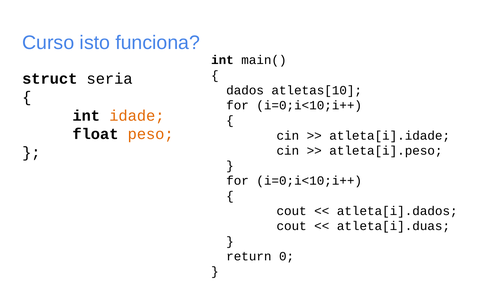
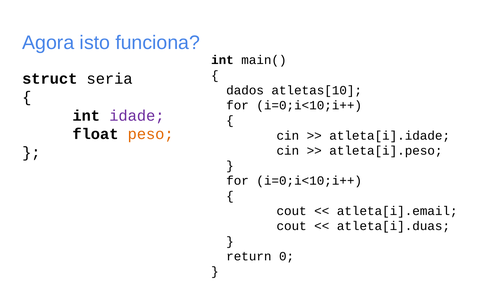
Curso: Curso -> Agora
idade colour: orange -> purple
atleta[i].dados: atleta[i].dados -> atleta[i].email
